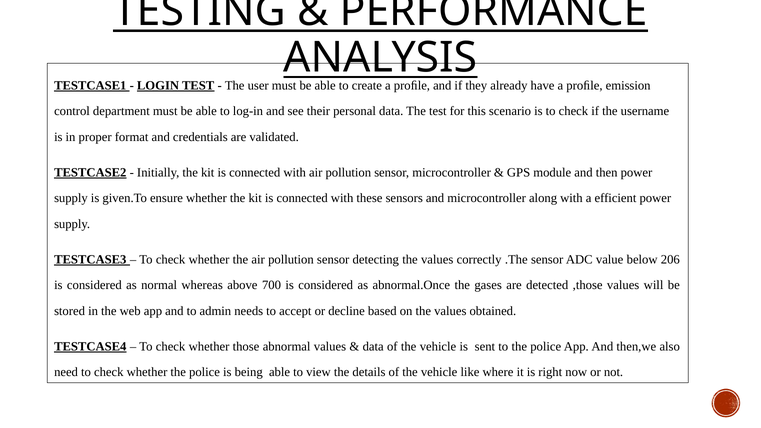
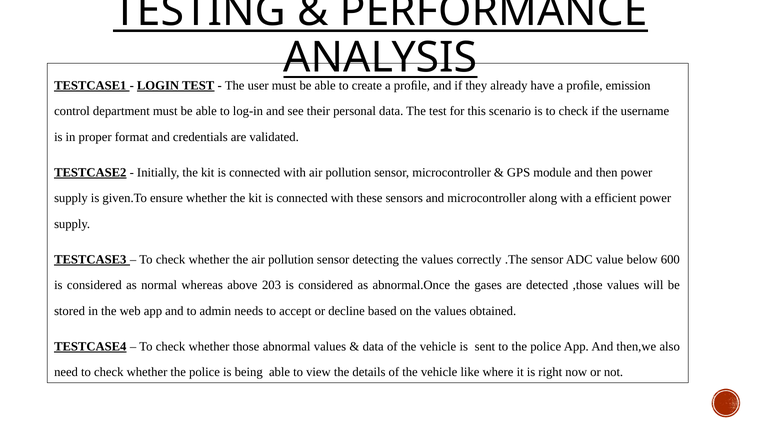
206: 206 -> 600
700: 700 -> 203
